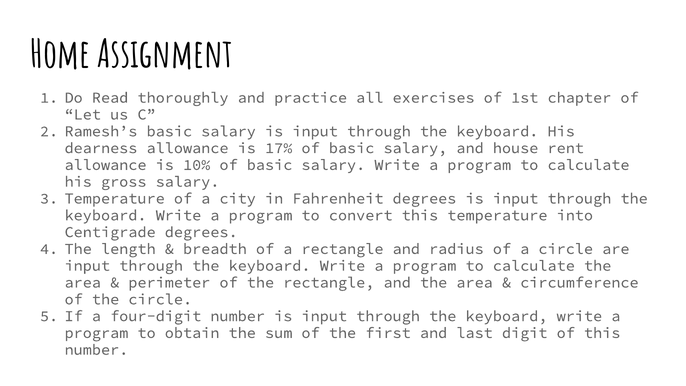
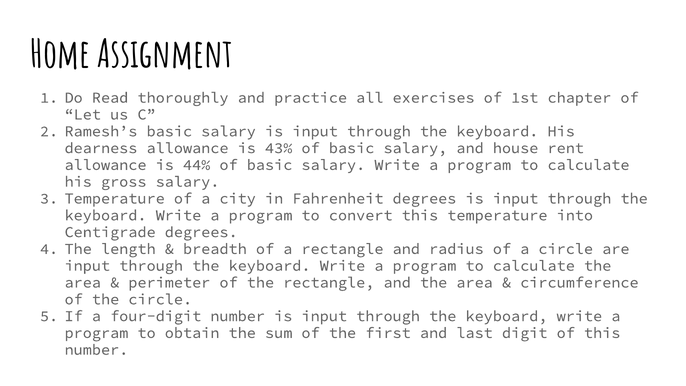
17%: 17% -> 43%
10%: 10% -> 44%
